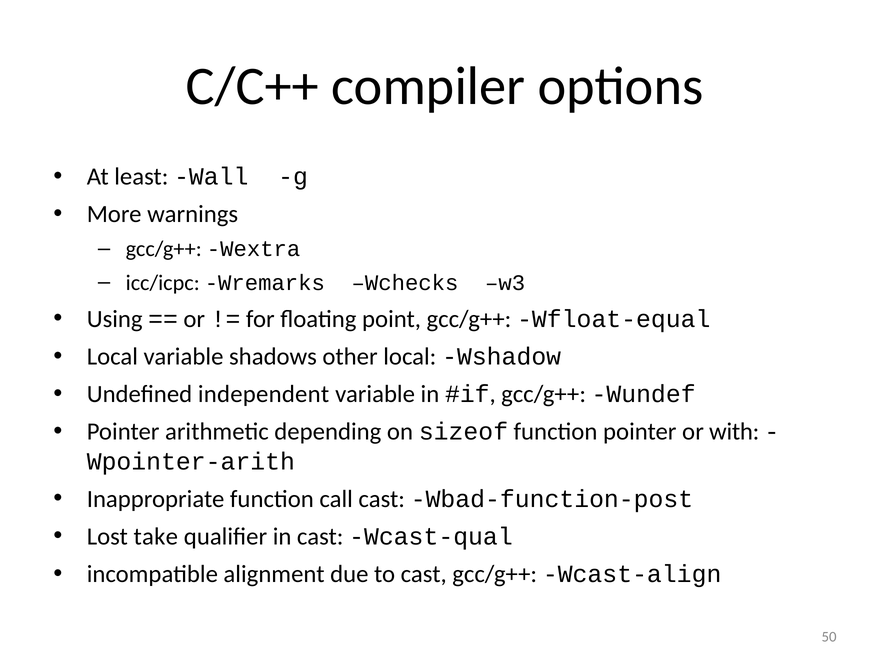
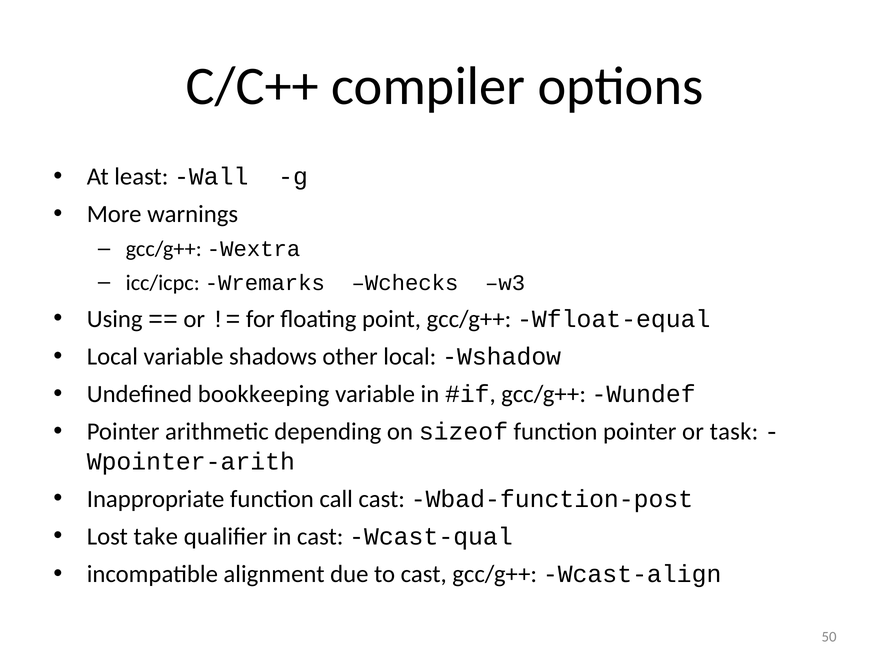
independent: independent -> bookkeeping
with: with -> task
